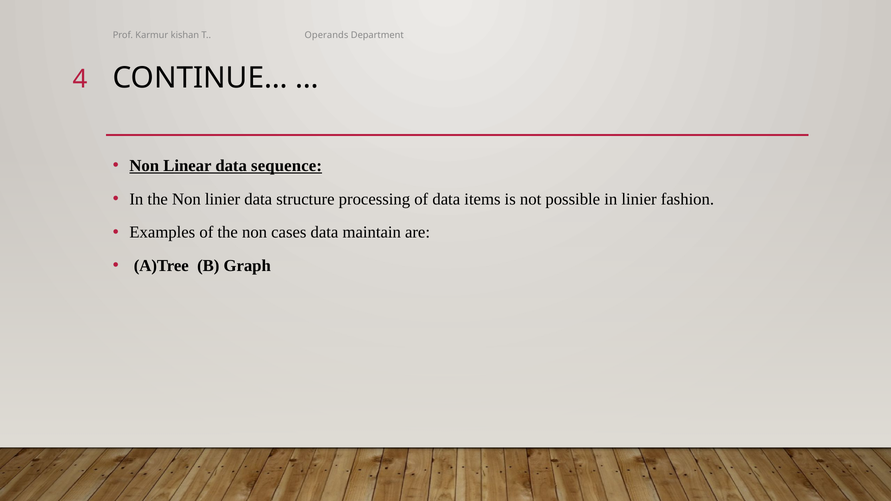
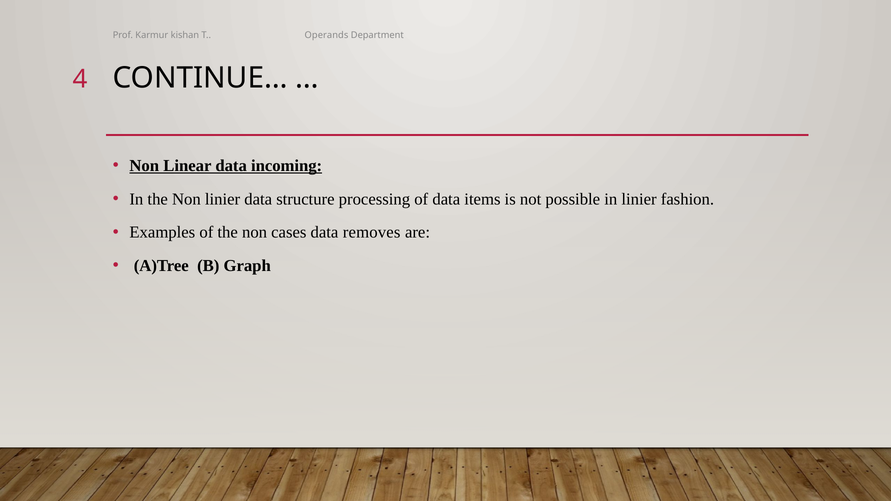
sequence: sequence -> incoming
maintain: maintain -> removes
